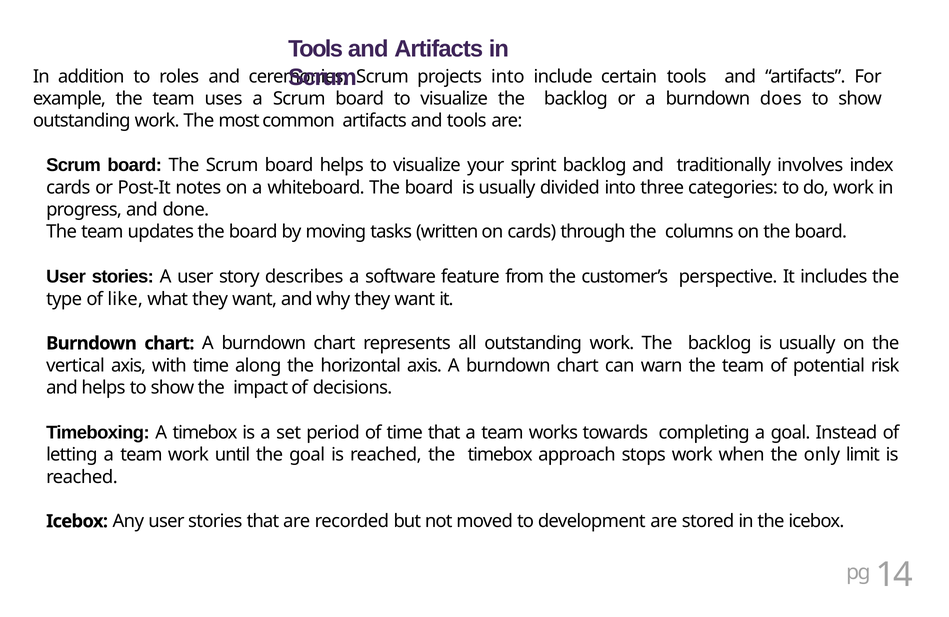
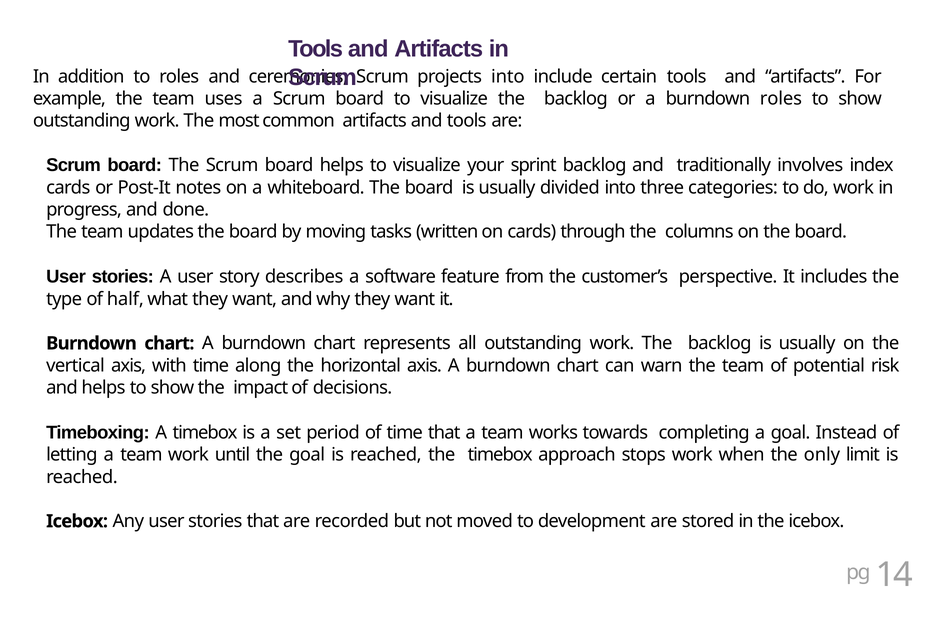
burndown does: does -> roles
like: like -> half
